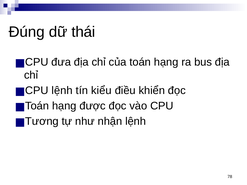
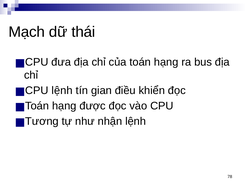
Đúng: Đúng -> Mạch
kiểu: kiểu -> gian
